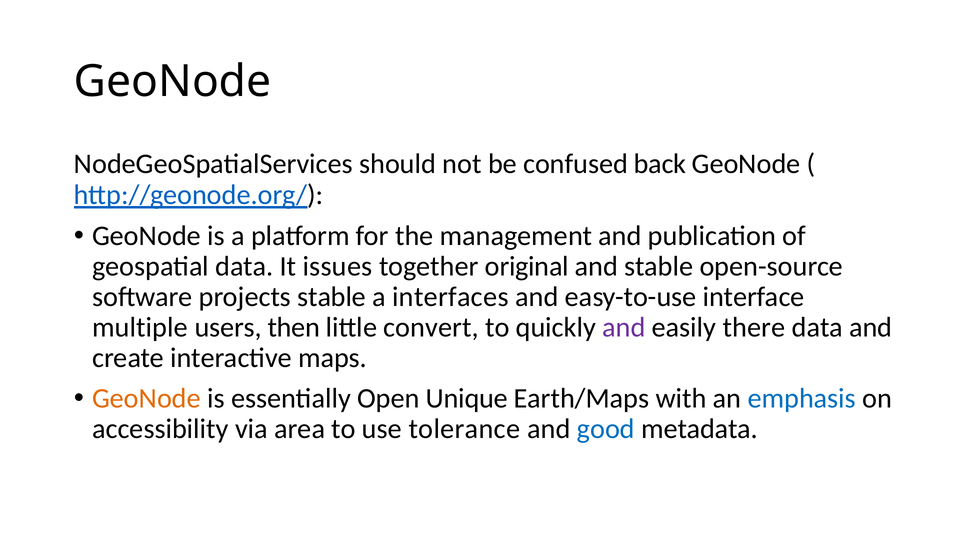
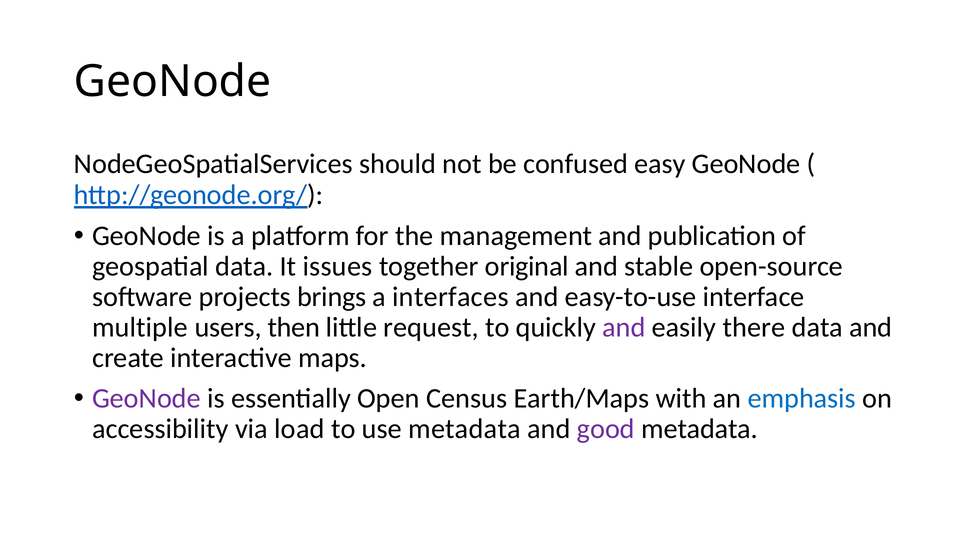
back: back -> easy
projects stable: stable -> brings
convert: convert -> request
GeoNode at (147, 398) colour: orange -> purple
Unique: Unique -> Census
area: area -> load
use tolerance: tolerance -> metadata
good colour: blue -> purple
